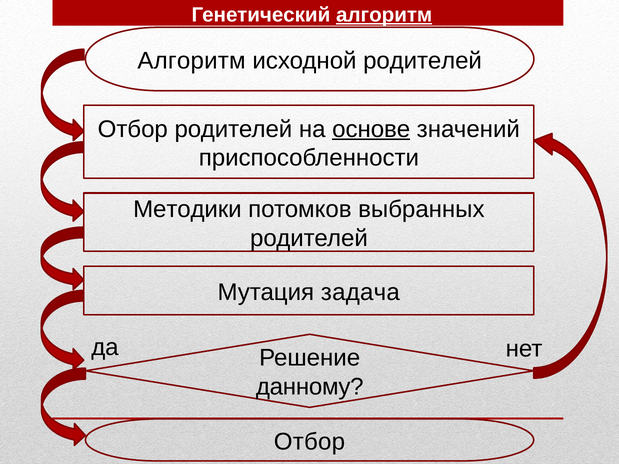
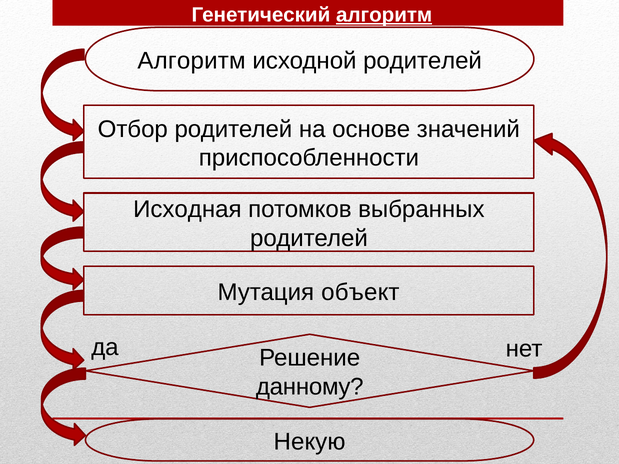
основе underline: present -> none
Методики: Методики -> Исходная
задача: задача -> объект
Отбор at (309, 442): Отбор -> Некую
